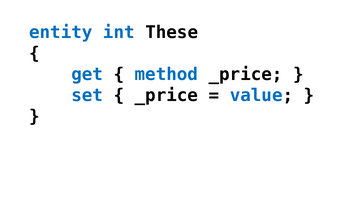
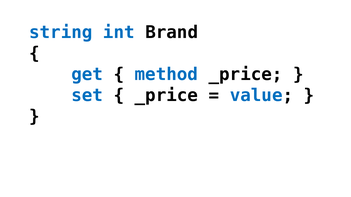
entity: entity -> string
These: These -> Brand
